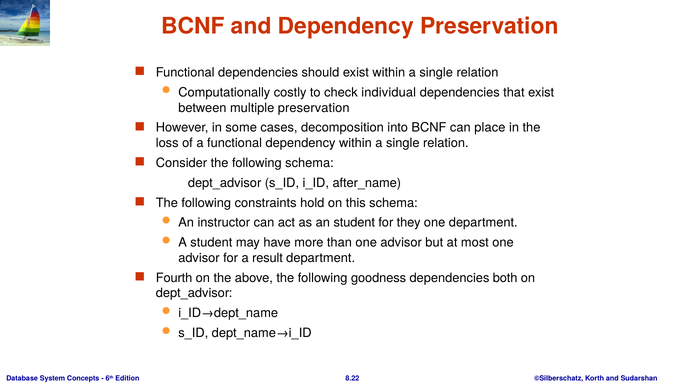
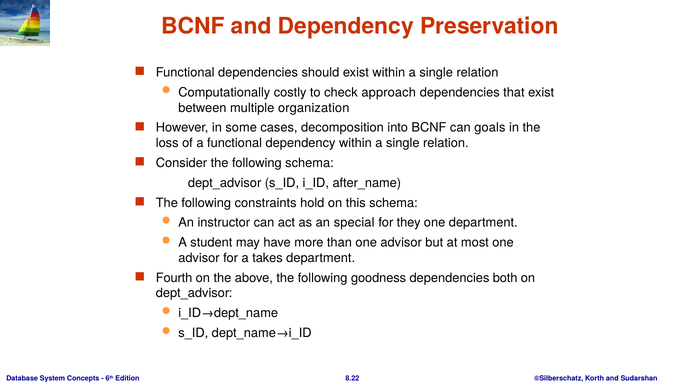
individual: individual -> approach
multiple preservation: preservation -> organization
place: place -> goals
an student: student -> special
result: result -> takes
